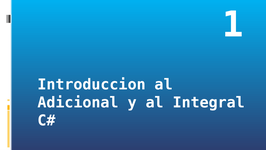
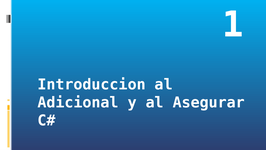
Integral: Integral -> Asegurar
